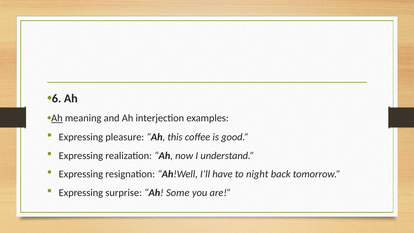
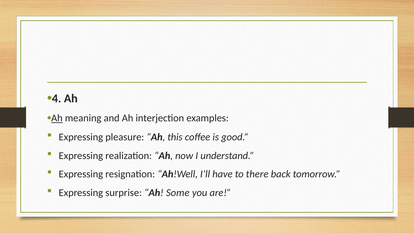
6: 6 -> 4
night: night -> there
